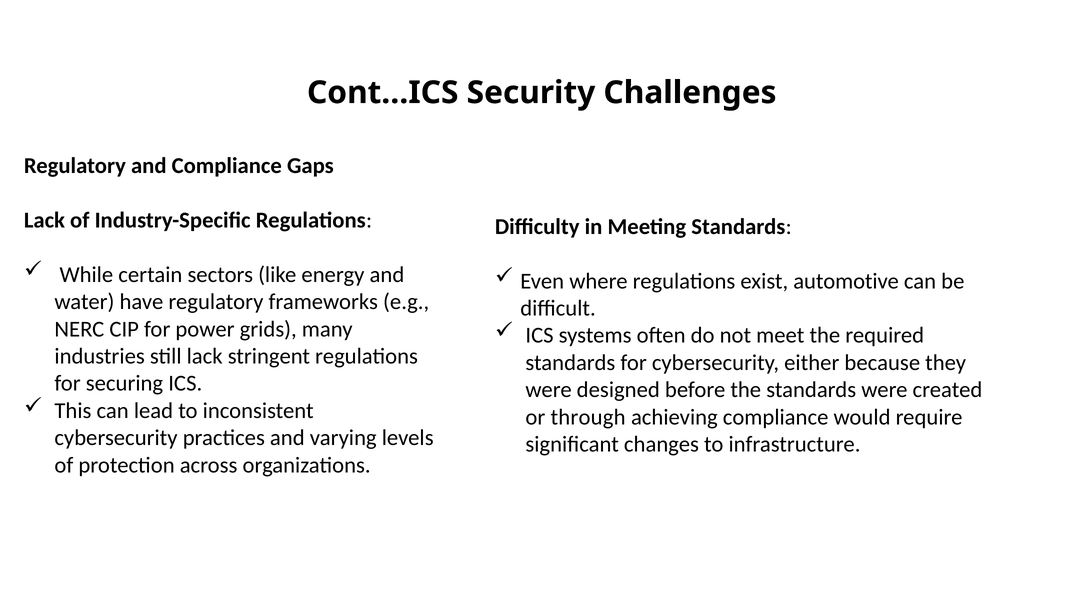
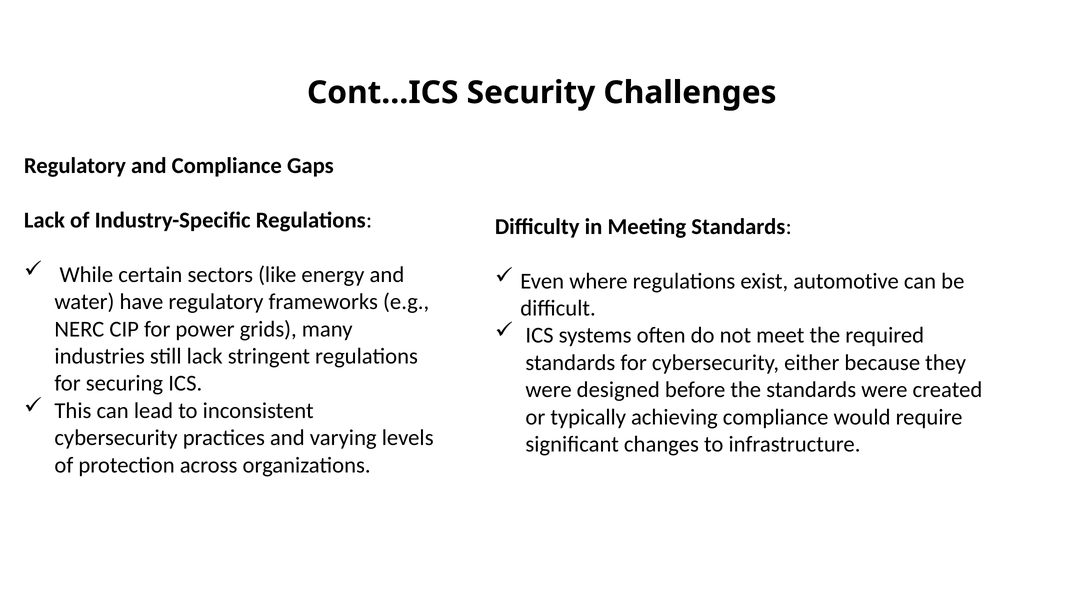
through: through -> typically
